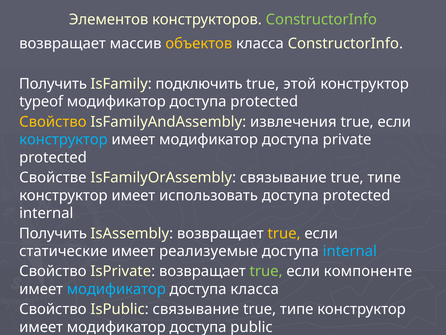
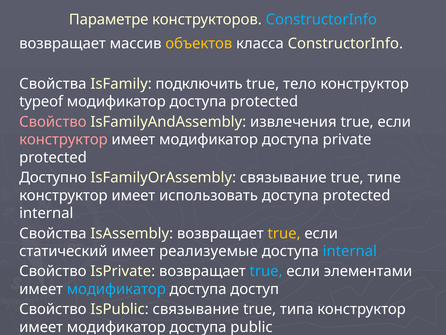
Элементов: Элементов -> Параметре
ConstructorInfo at (321, 20) colour: light green -> light blue
Получить at (53, 84): Получить -> Свойства
этой: этой -> тело
Свойство at (53, 122) colour: yellow -> pink
конструктор at (63, 139) colour: light blue -> pink
Свойстве: Свойстве -> Доступно
Получить at (53, 233): Получить -> Свойства
статические: статические -> статический
true at (266, 271) colour: light green -> light blue
компоненте: компоненте -> элементами
доступа класса: класса -> доступ
типе at (297, 309): типе -> типа
